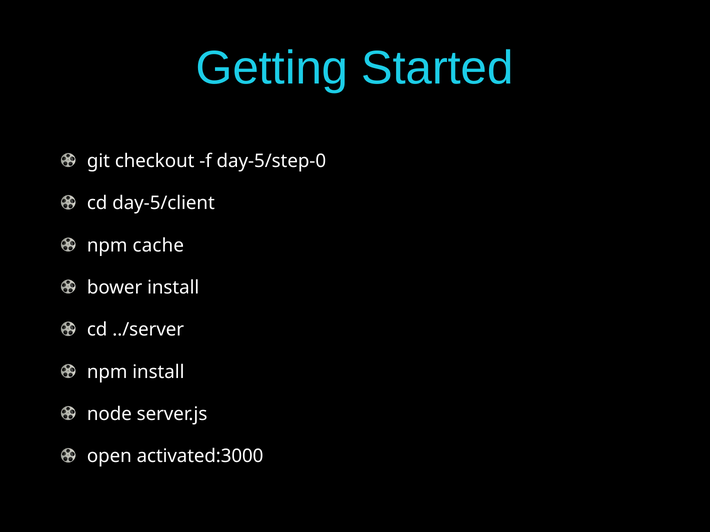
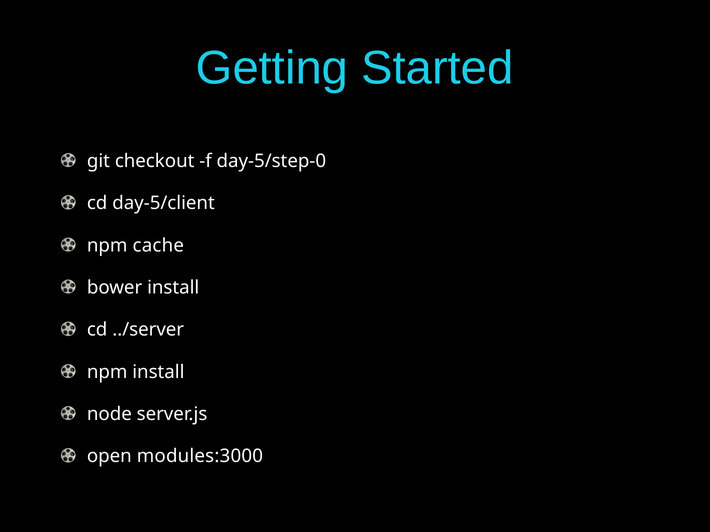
activated:3000: activated:3000 -> modules:3000
